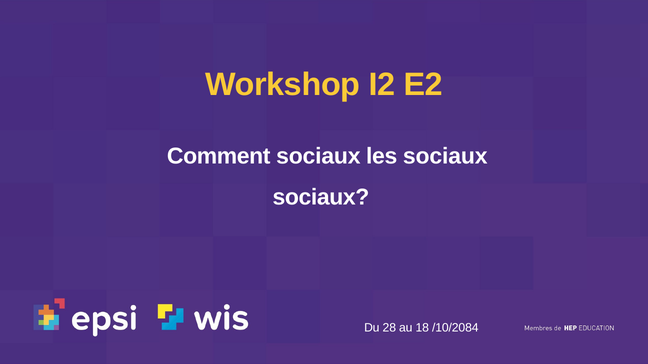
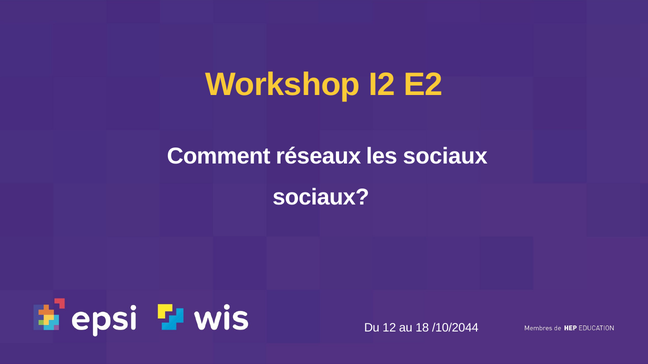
Comment sociaux: sociaux -> réseaux
28: 28 -> 12
/10/2084: /10/2084 -> /10/2044
